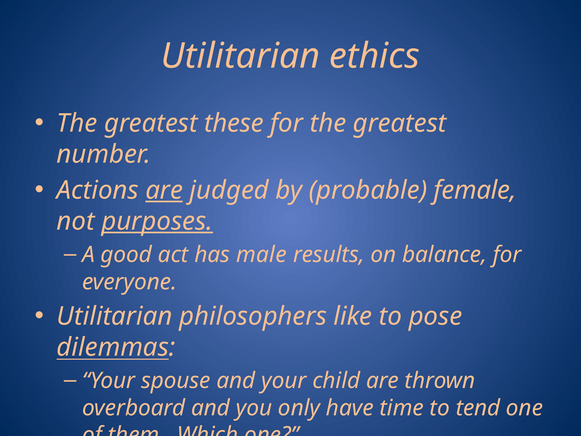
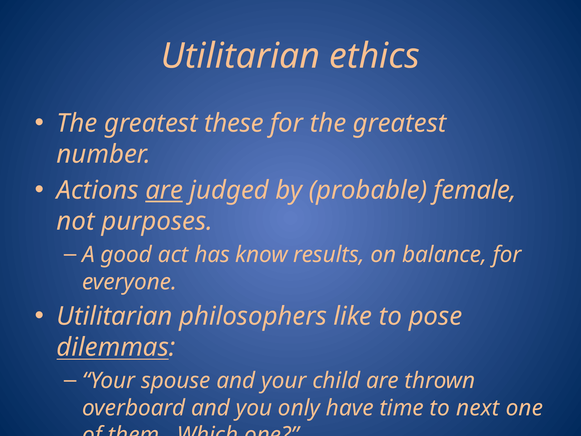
purposes underline: present -> none
male: male -> know
to tend: tend -> next
